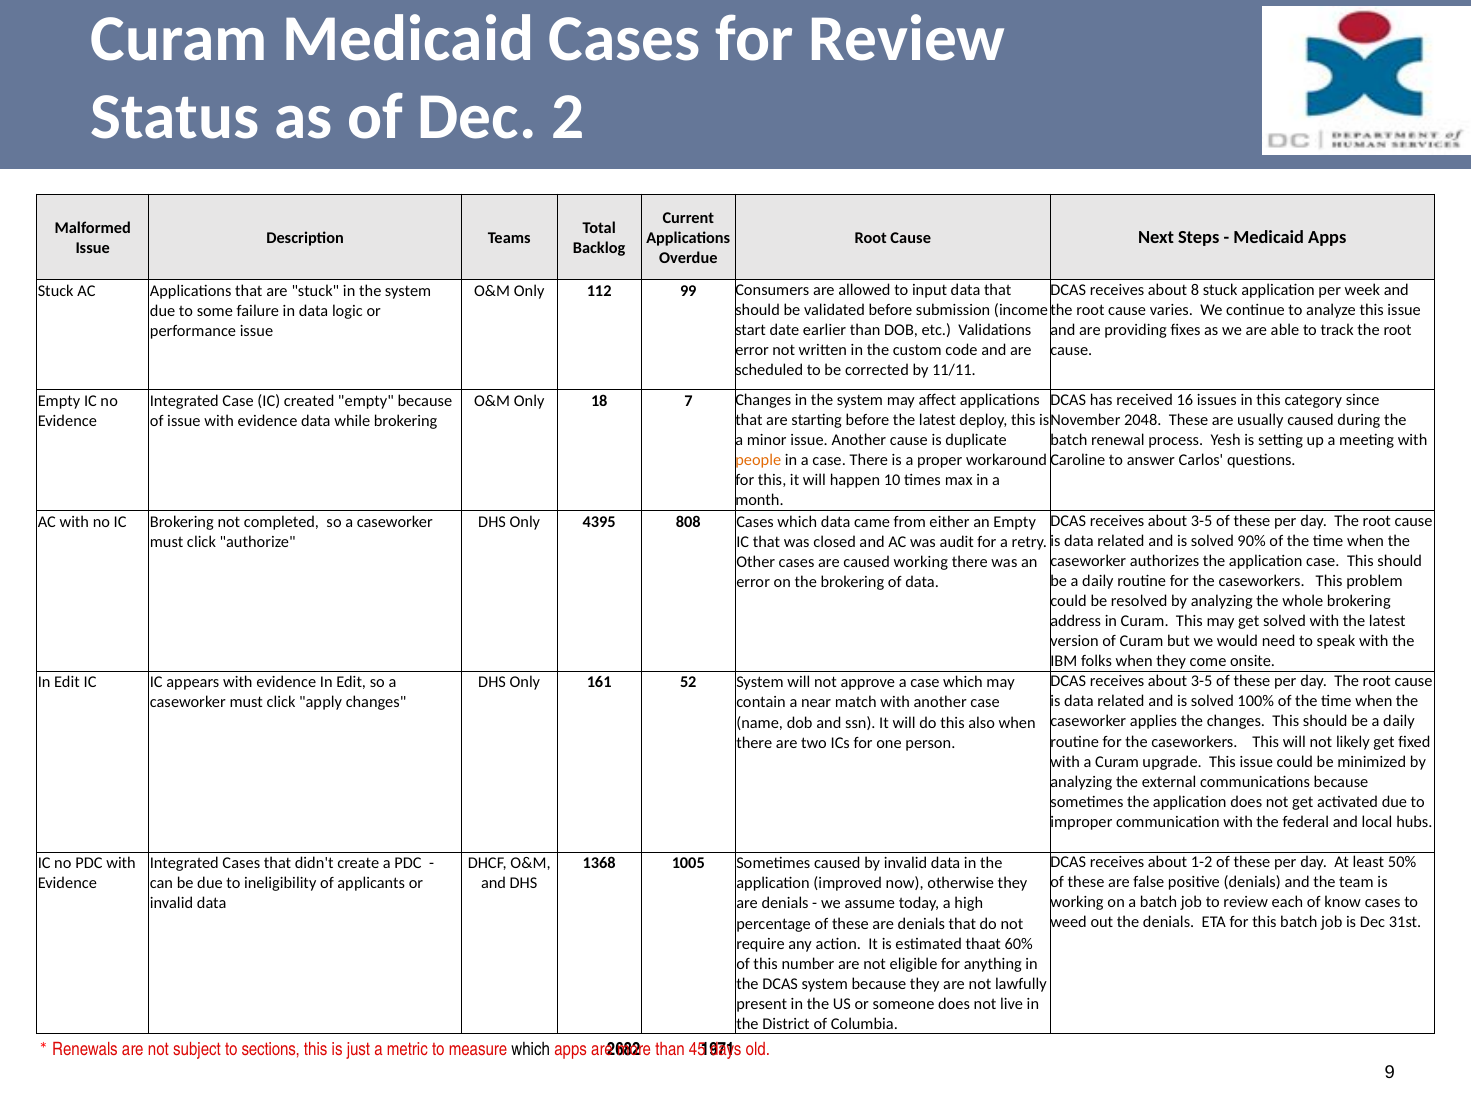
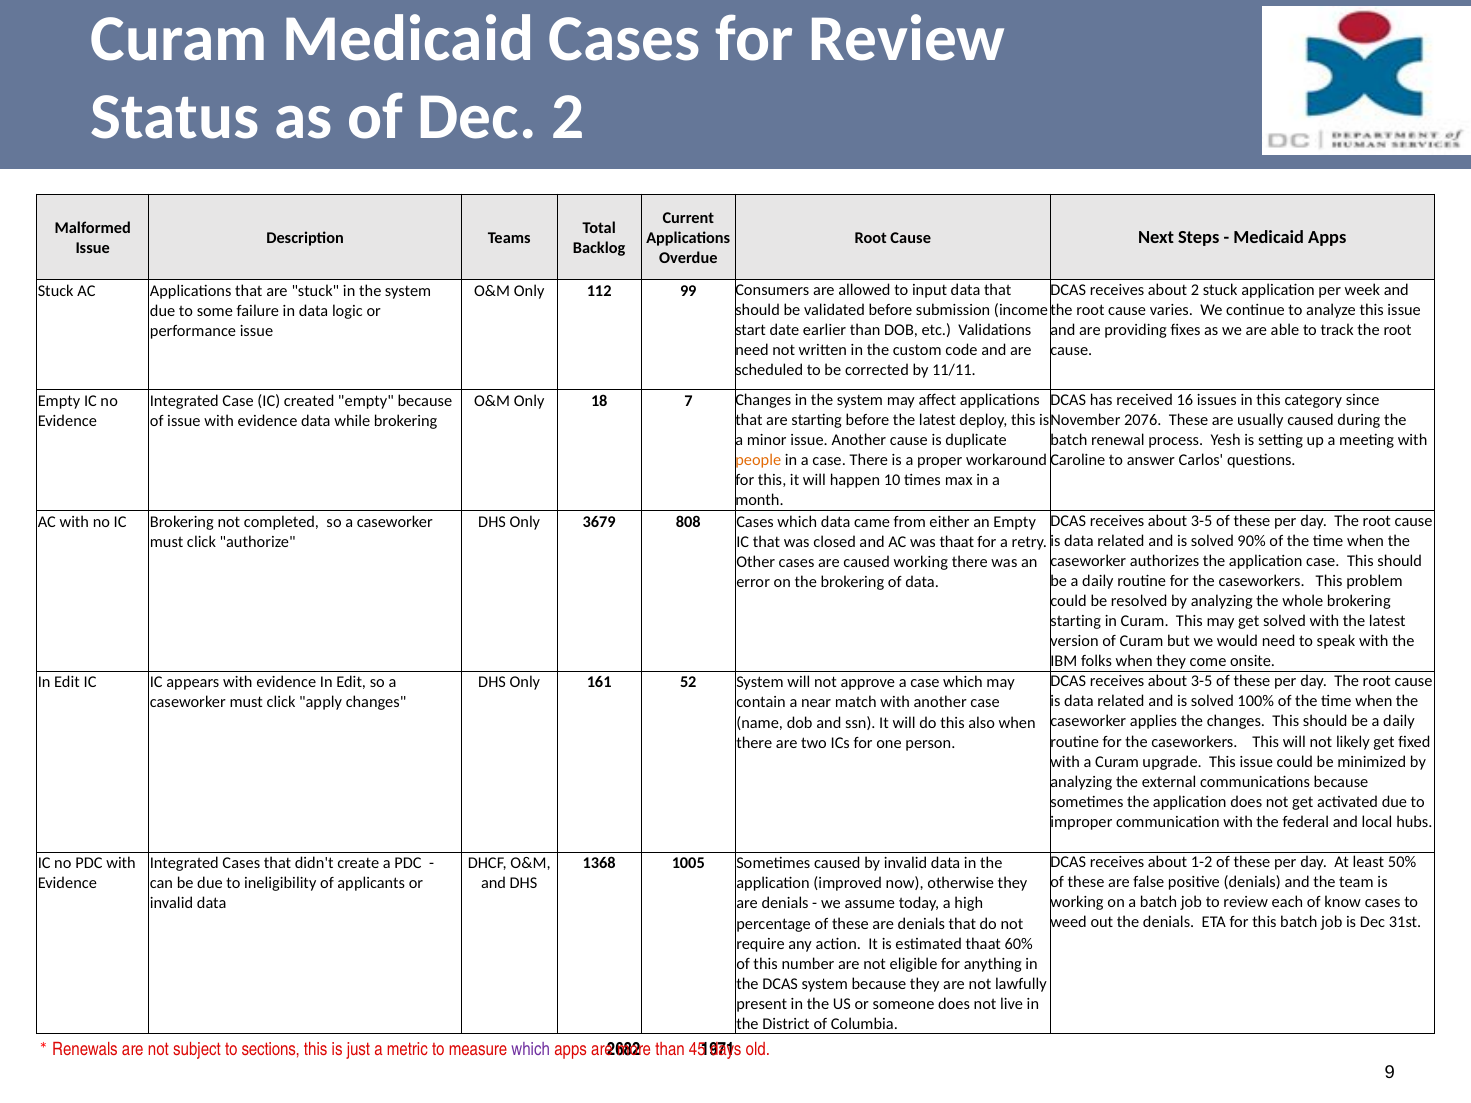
about 8: 8 -> 2
error at (752, 350): error -> need
2048: 2048 -> 2076
4395: 4395 -> 3679
was audit: audit -> thaat
address at (1076, 621): address -> starting
which at (531, 1049) colour: black -> purple
